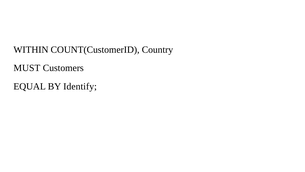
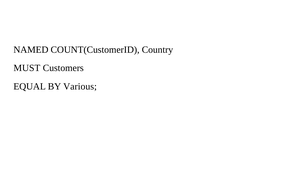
WITHIN: WITHIN -> NAMED
Identify: Identify -> Various
